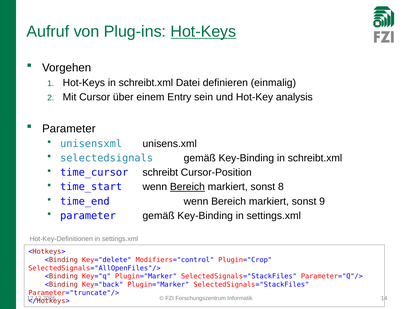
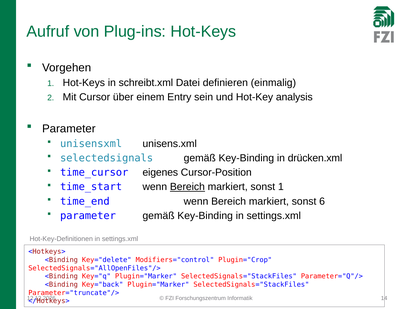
Hot-Keys at (203, 31) underline: present -> none
Key-Binding in schreibt.xml: schreibt.xml -> drücken.xml
schreibt: schreibt -> eigenes
sonst 8: 8 -> 1
9: 9 -> 6
